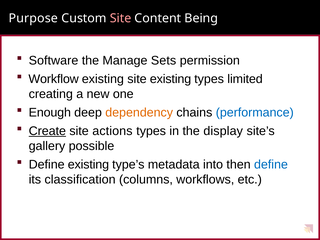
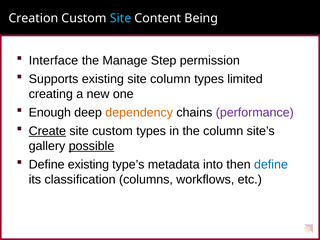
Purpose: Purpose -> Creation
Site at (121, 18) colour: pink -> light blue
Software: Software -> Interface
Sets: Sets -> Step
Workflow: Workflow -> Supports
site existing: existing -> column
performance colour: blue -> purple
site actions: actions -> custom
the display: display -> column
possible underline: none -> present
